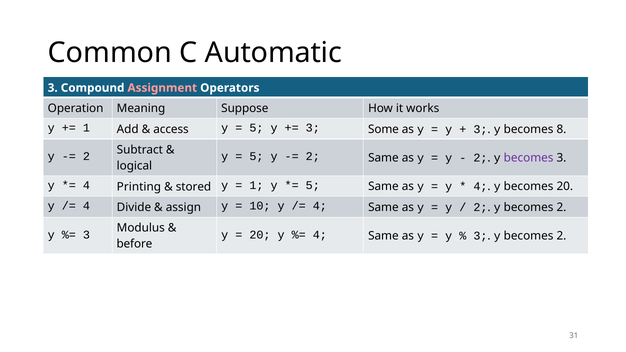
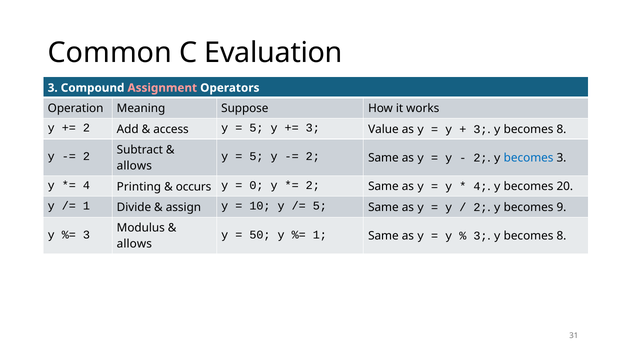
Automatic: Automatic -> Evaluation
1 at (86, 128): 1 -> 2
Some: Some -> Value
becomes at (529, 158) colour: purple -> blue
logical at (134, 166): logical -> allows
stored: stored -> occurs
1 at (256, 185): 1 -> 0
5 at (313, 185): 5 -> 2
4 at (86, 206): 4 -> 1
4 at (320, 206): 4 -> 5
2 y becomes 2: 2 -> 9
20 at (260, 235): 20 -> 50
4 at (320, 235): 4 -> 1
2 at (561, 236): 2 -> 8
before at (134, 244): before -> allows
